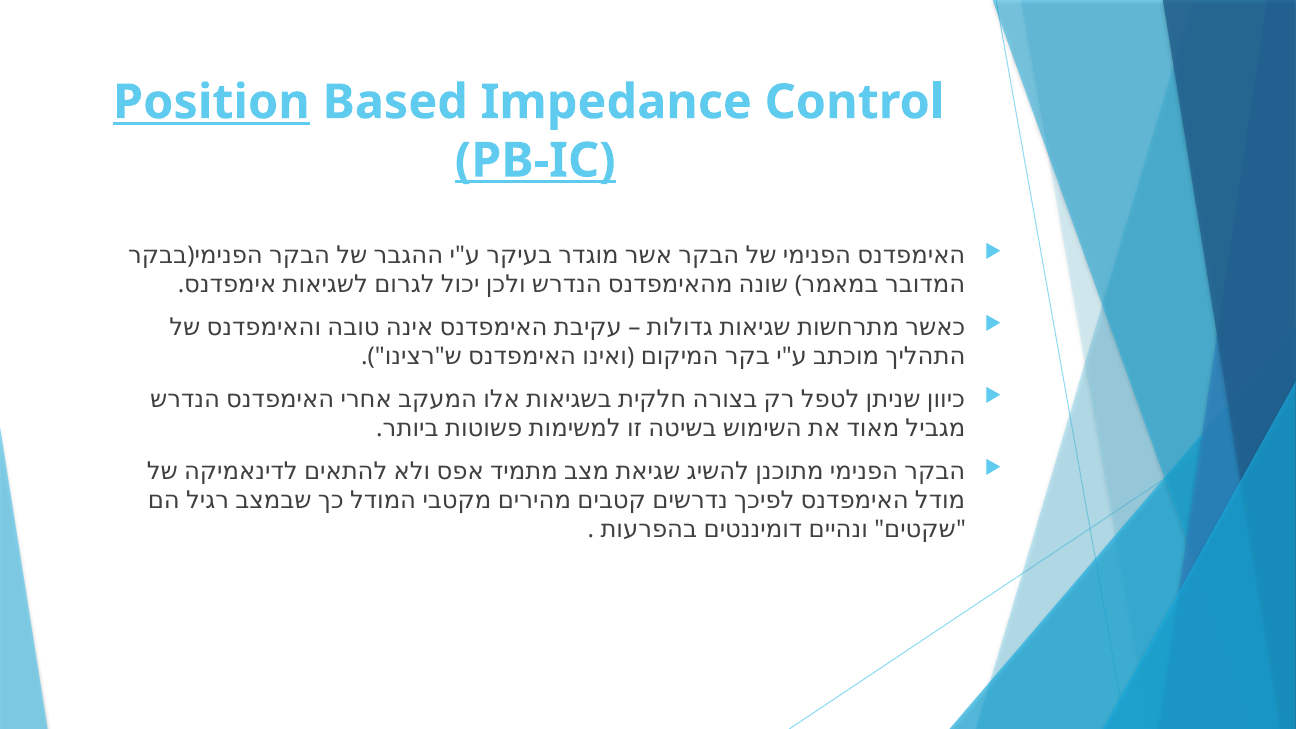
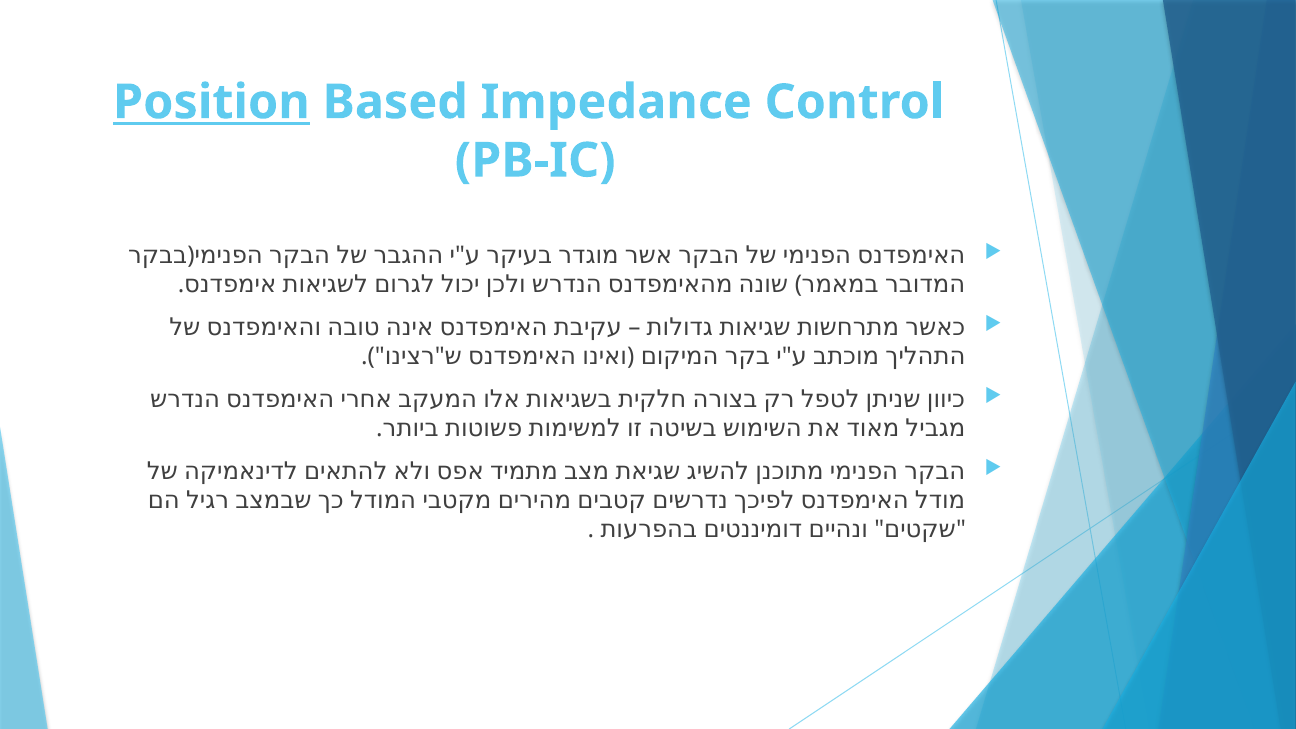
PB-IC underline: present -> none
